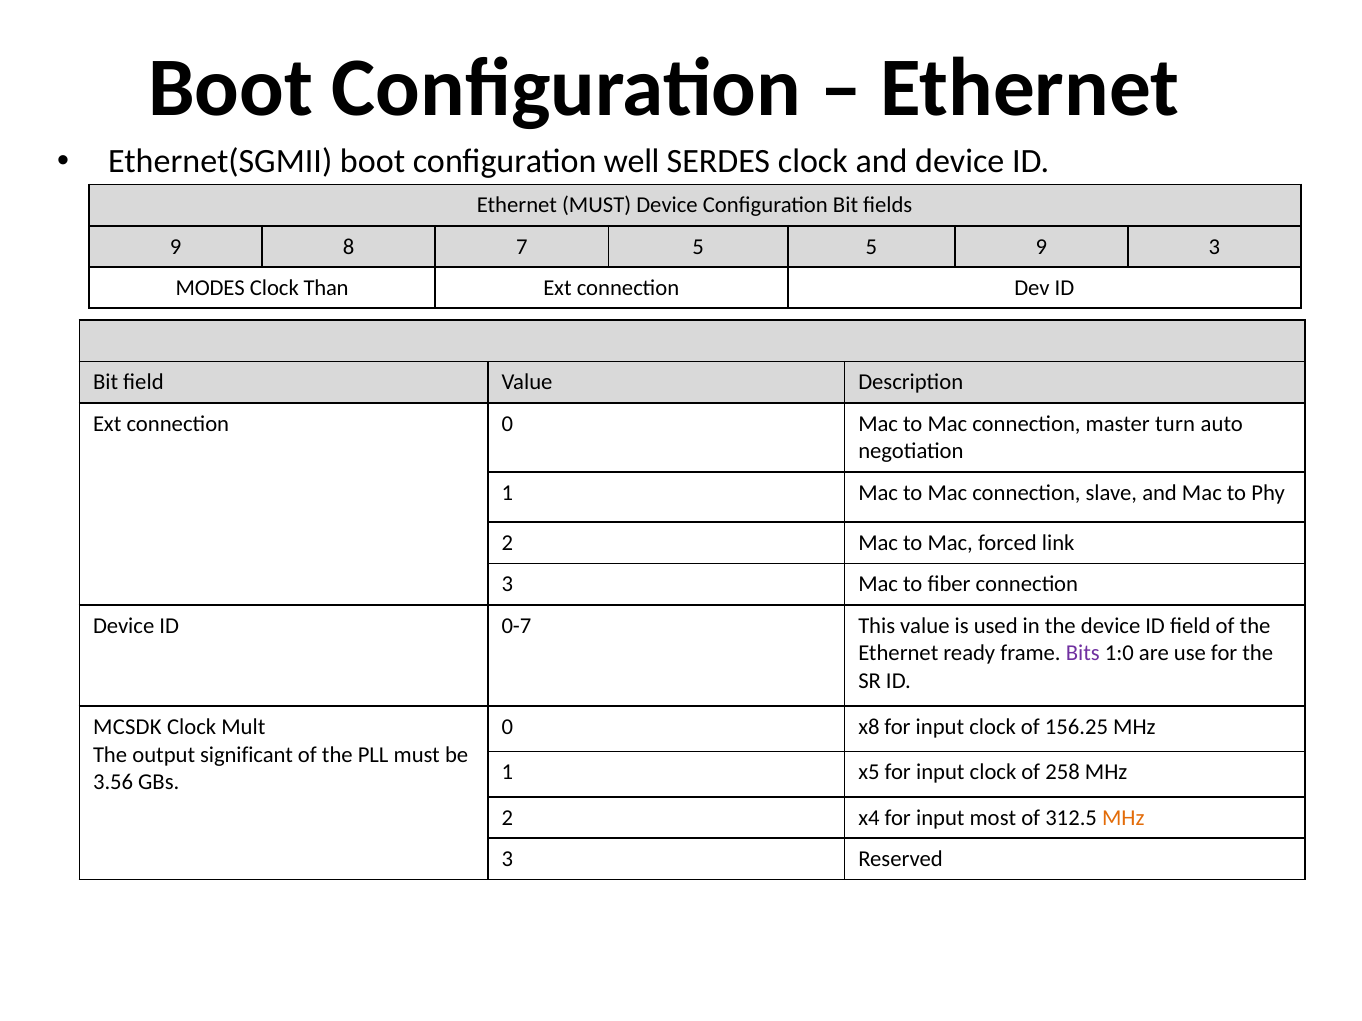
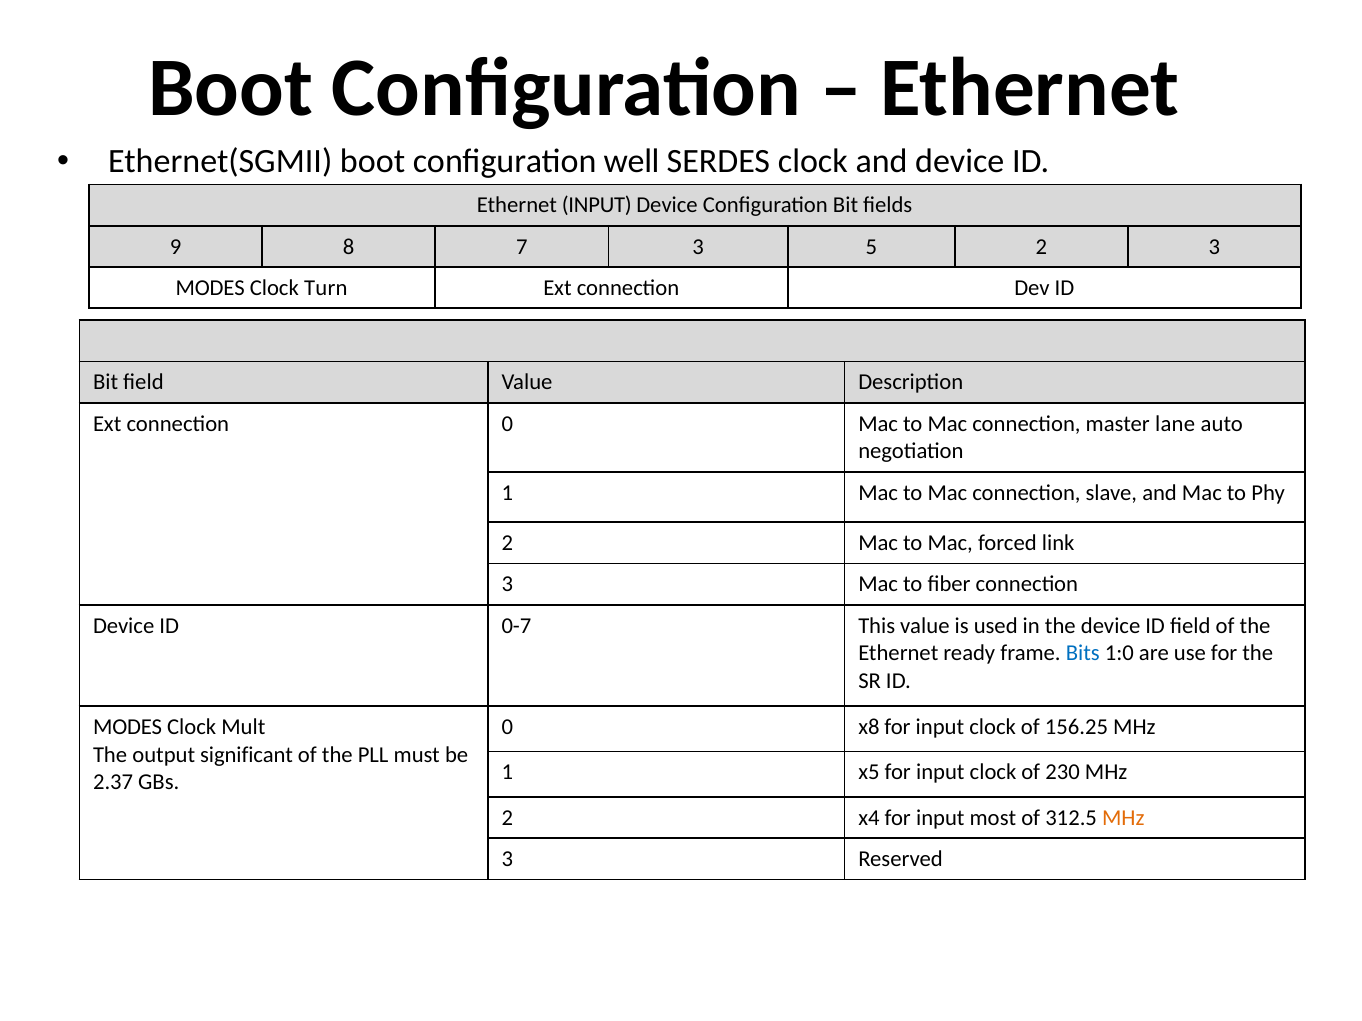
Ethernet MUST: MUST -> INPUT
7 5: 5 -> 3
5 9: 9 -> 2
Than: Than -> Turn
turn: turn -> lane
Bits colour: purple -> blue
MCSDK at (127, 727): MCSDK -> MODES
258: 258 -> 230
3.56: 3.56 -> 2.37
